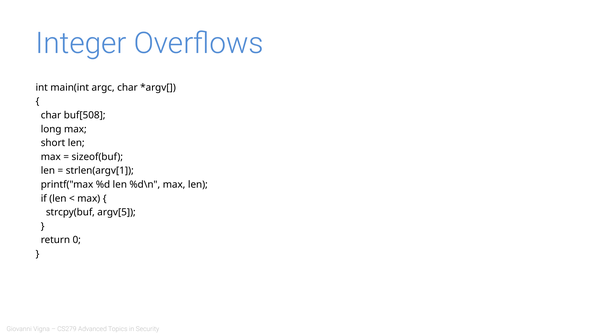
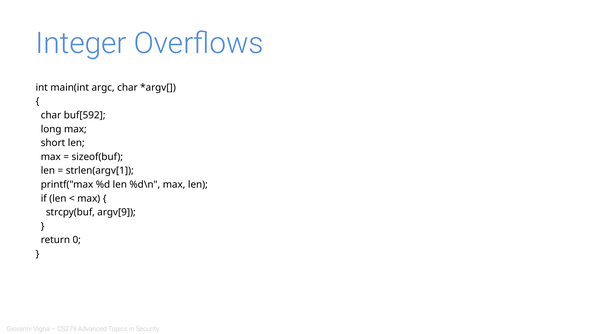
buf[508: buf[508 -> buf[592
argv[5: argv[5 -> argv[9
